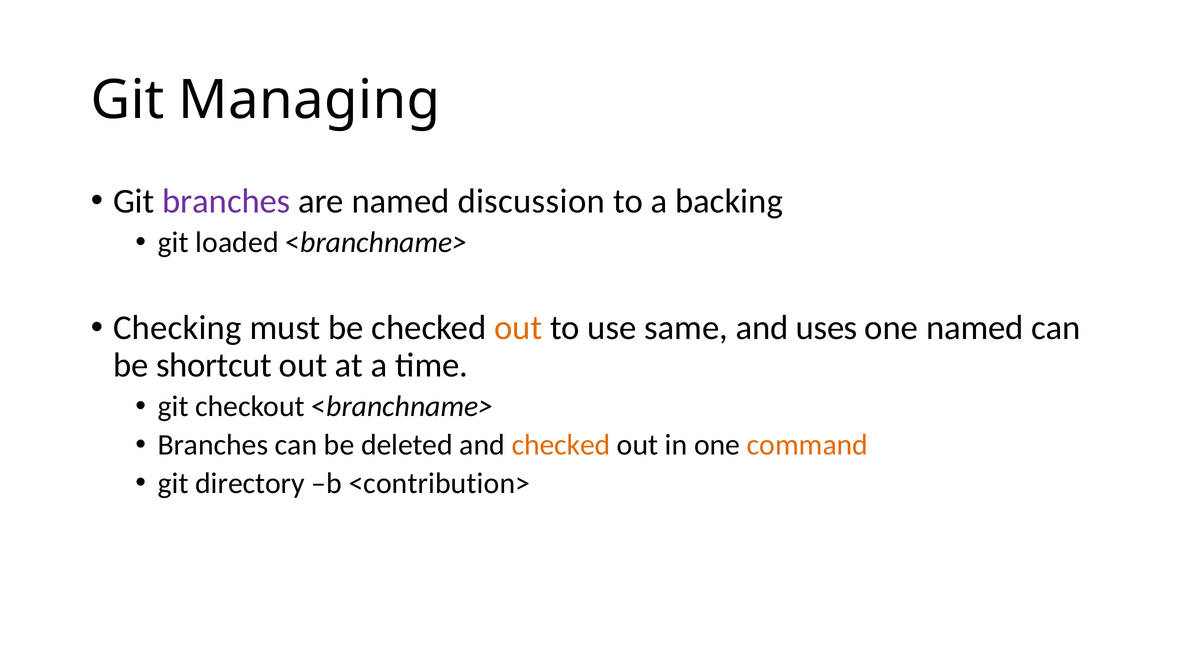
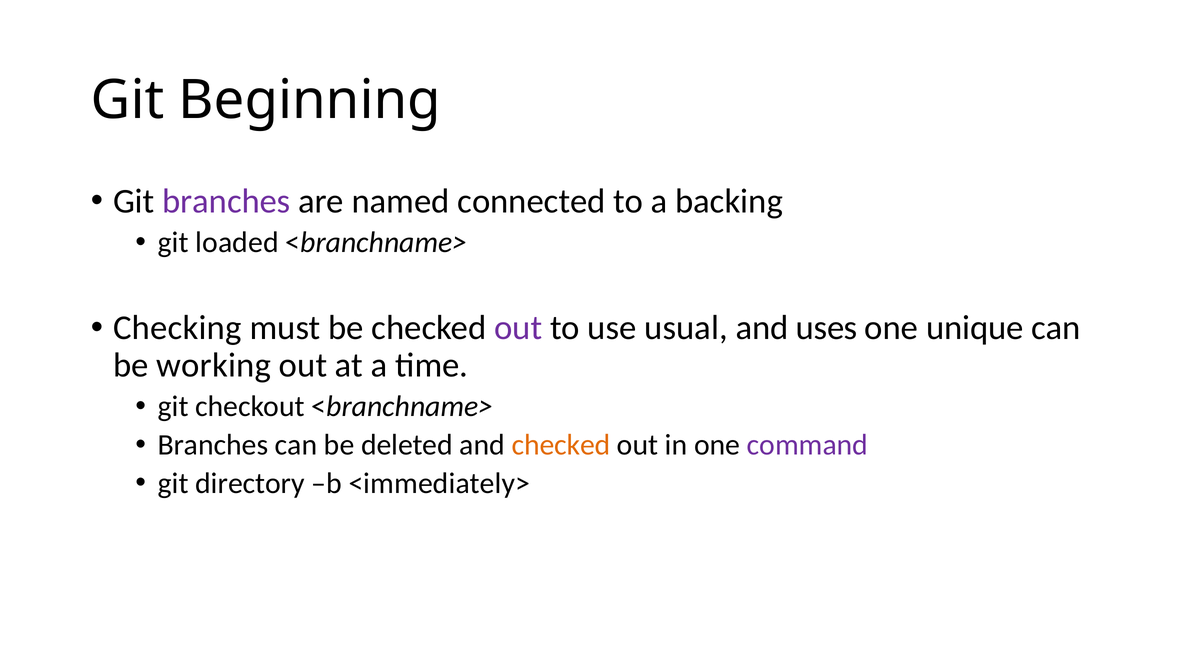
Managing: Managing -> Beginning
discussion: discussion -> connected
out at (518, 328) colour: orange -> purple
same: same -> usual
one named: named -> unique
shortcut: shortcut -> working
command colour: orange -> purple
<contribution>: <contribution> -> <immediately>
